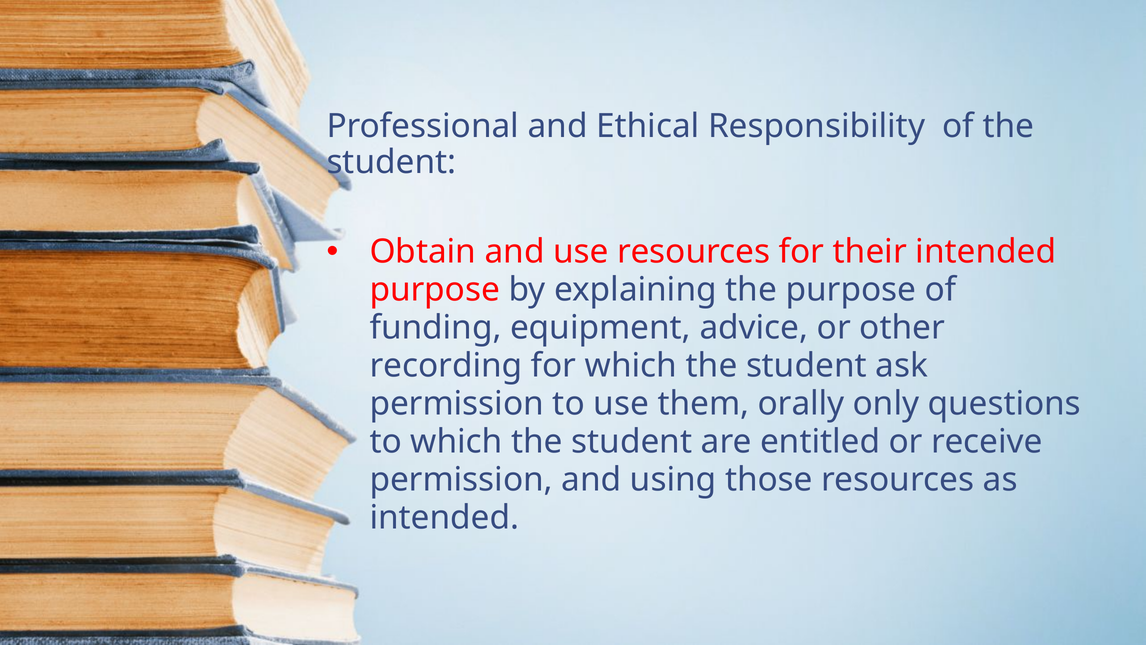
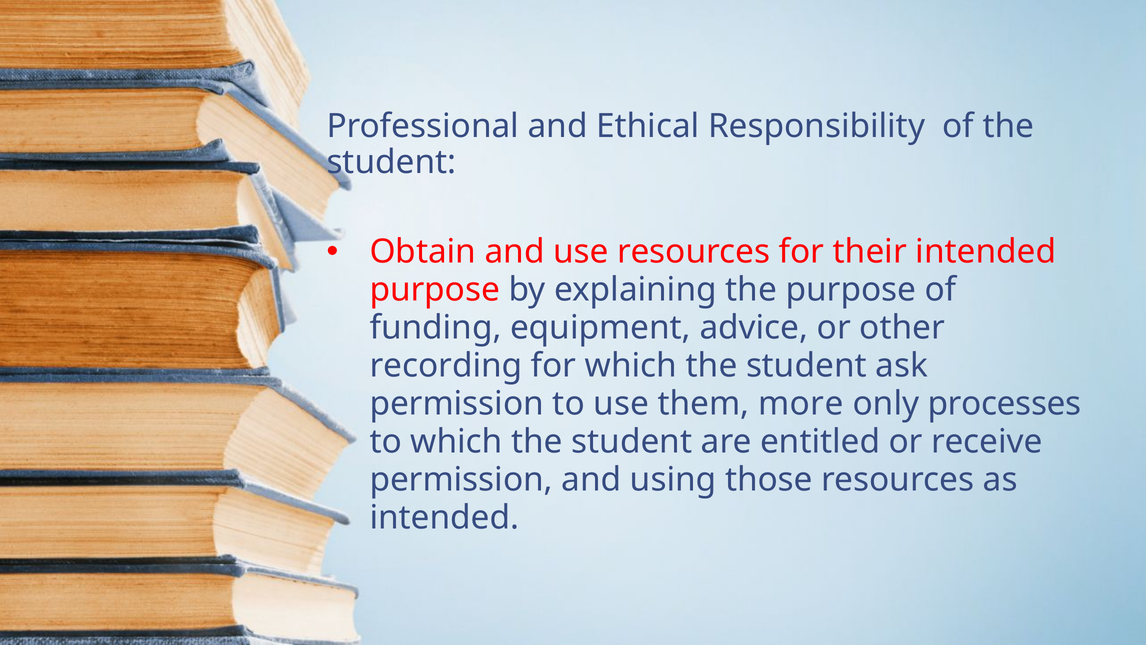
orally: orally -> more
questions: questions -> processes
